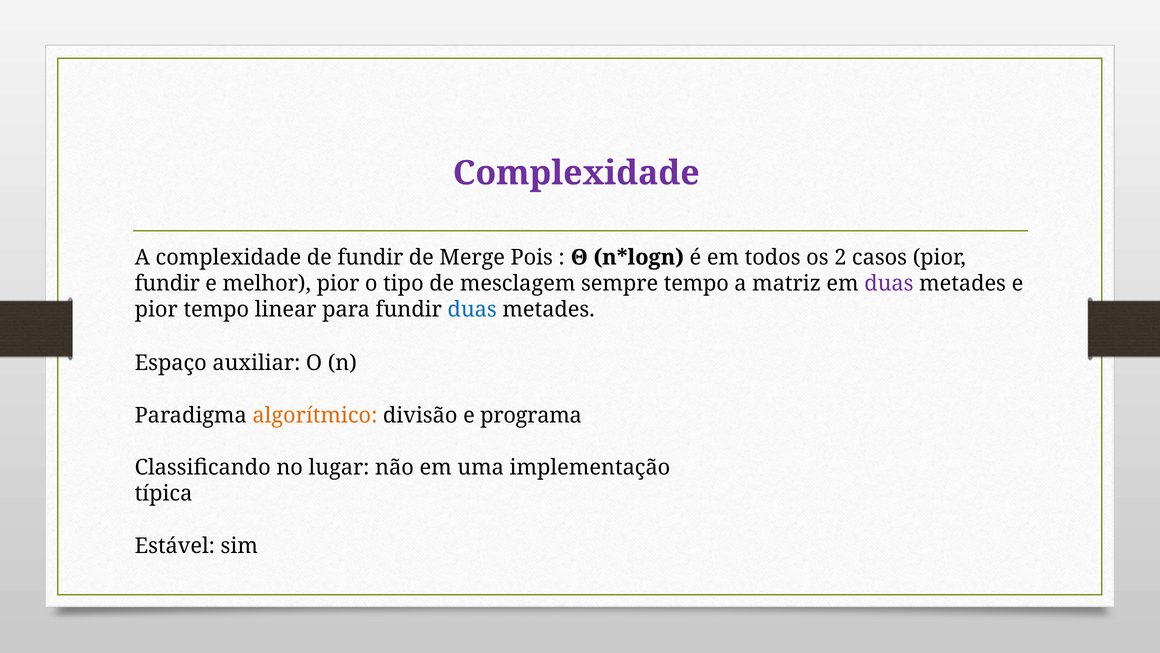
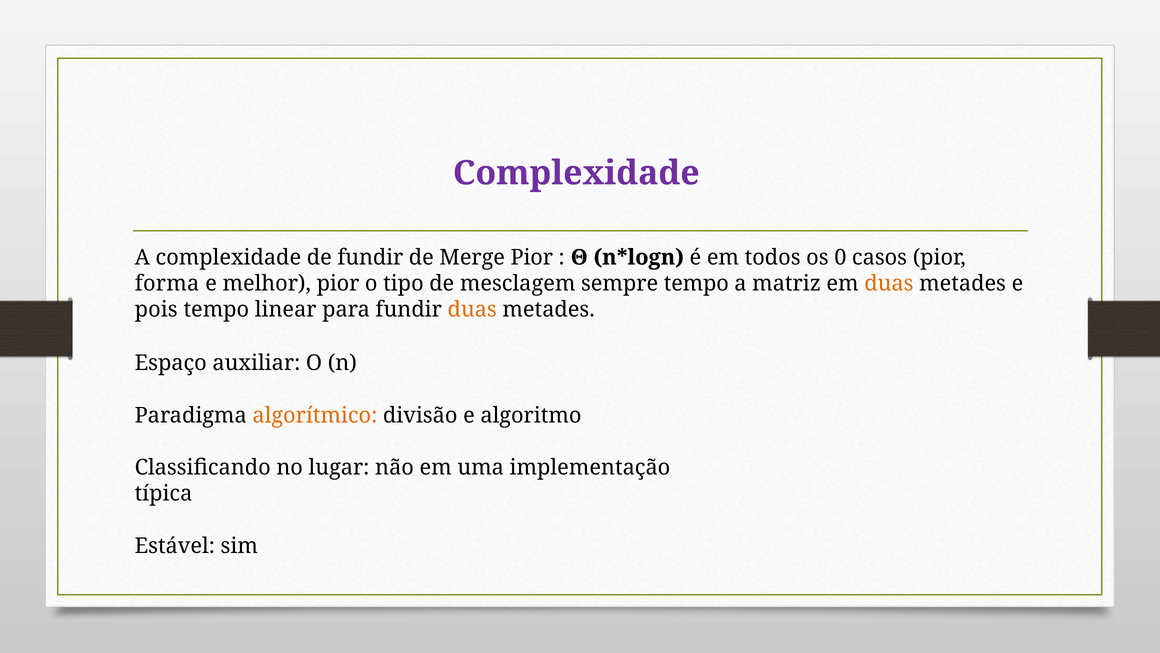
Merge Pois: Pois -> Pior
2: 2 -> 0
fundir at (167, 283): fundir -> forma
duas at (889, 283) colour: purple -> orange
pior at (156, 309): pior -> pois
duas at (472, 309) colour: blue -> orange
programa: programa -> algoritmo
